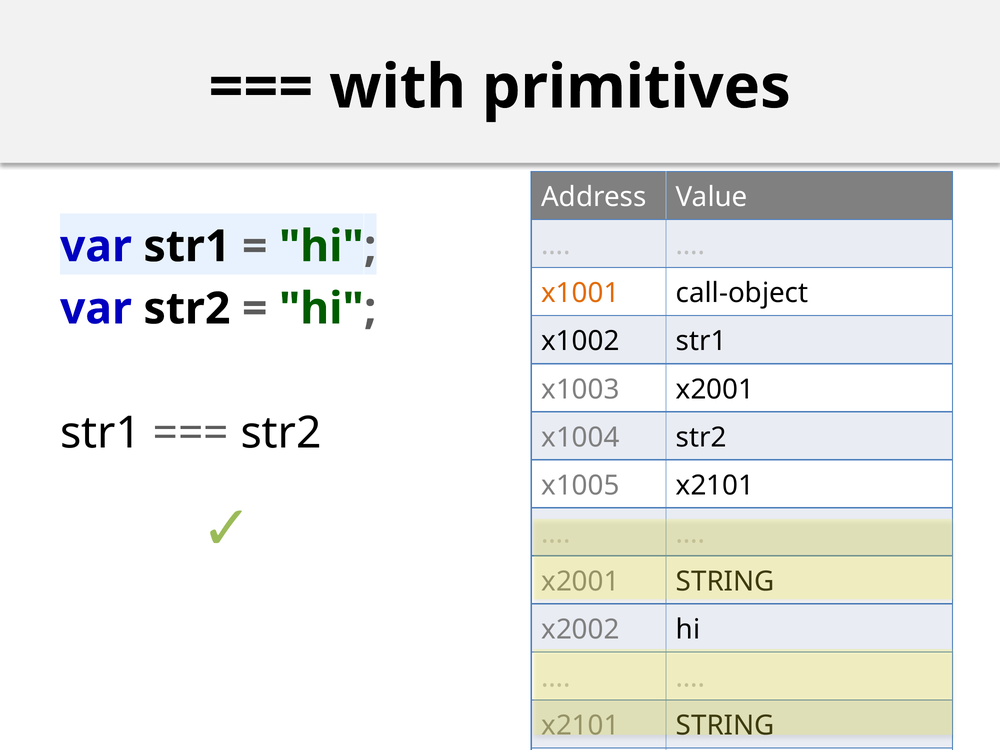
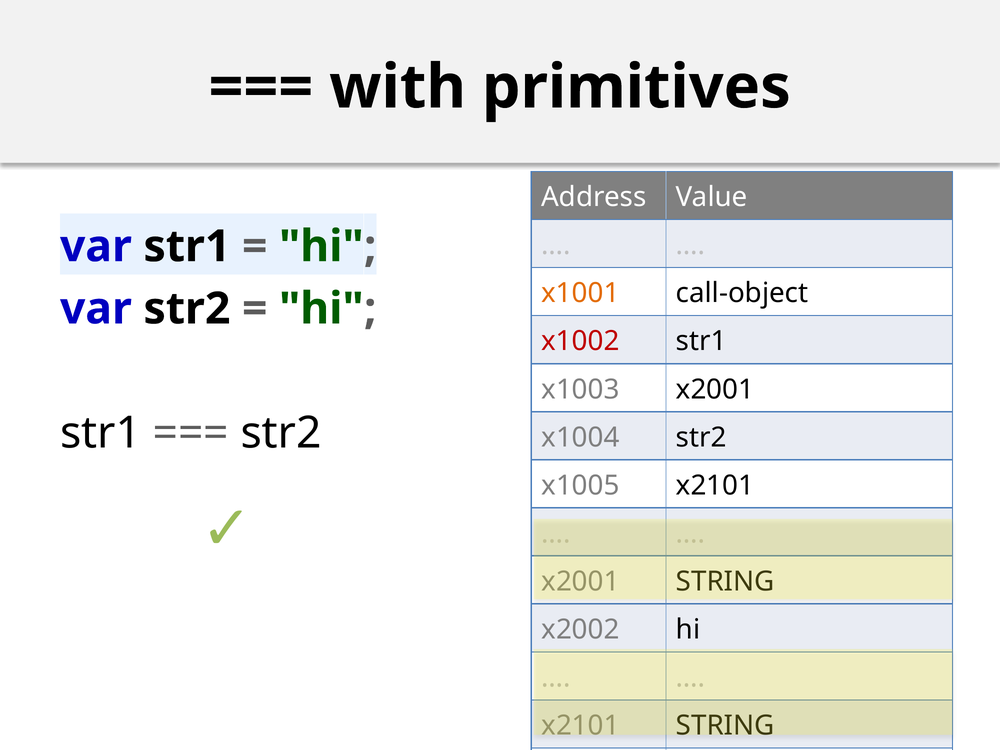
x1002 colour: black -> red
